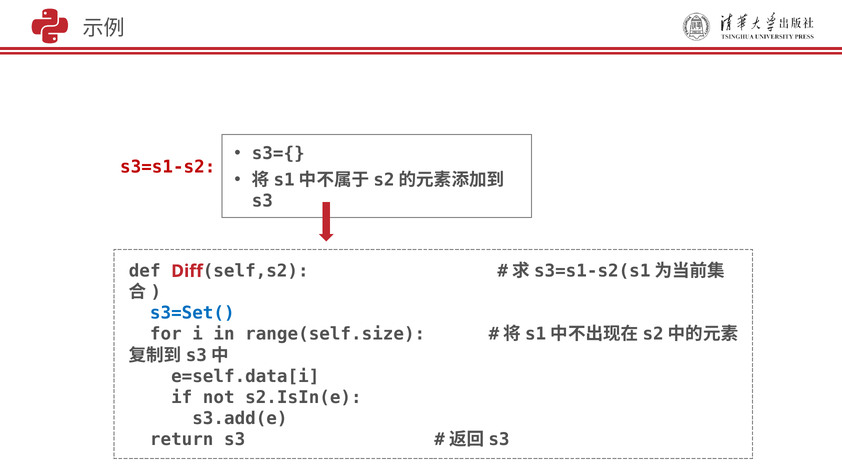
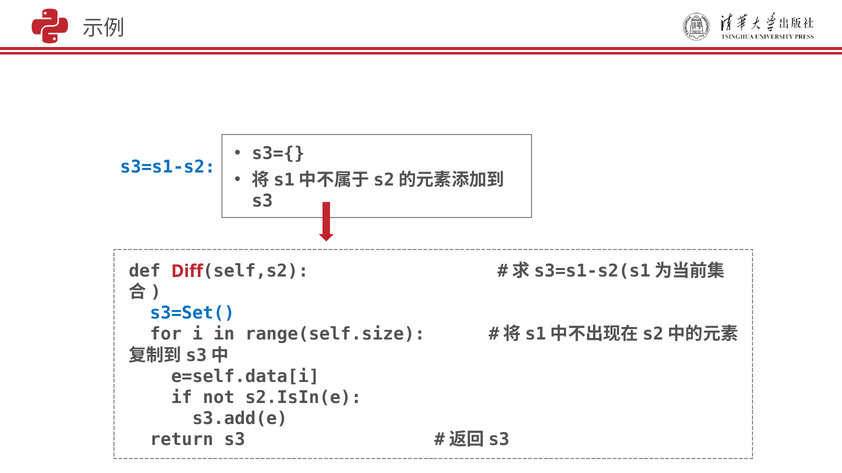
s3=s1-s2 colour: red -> blue
